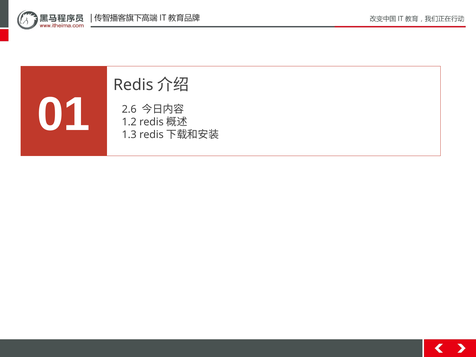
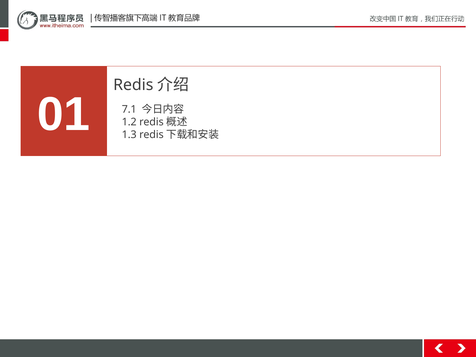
2.6: 2.6 -> 7.1
